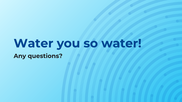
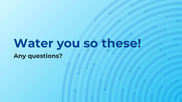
so water: water -> these
